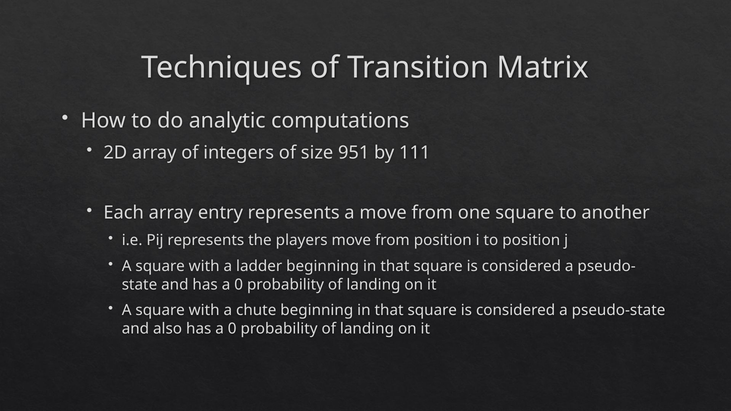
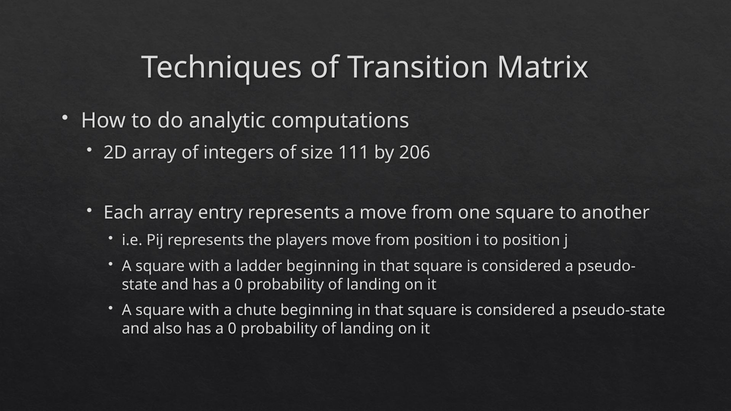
951: 951 -> 111
111: 111 -> 206
